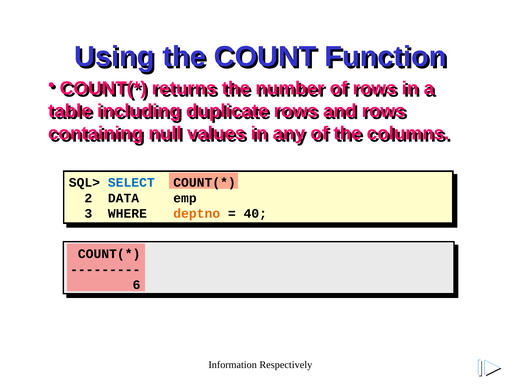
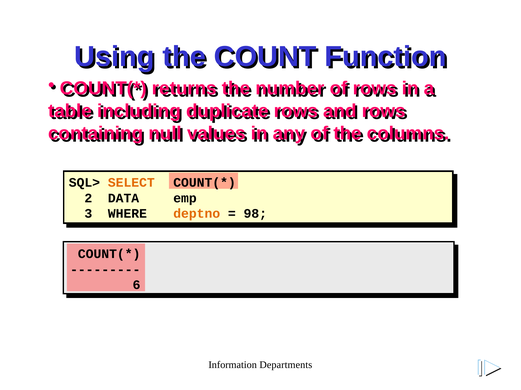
SELECT colour: blue -> orange
40: 40 -> 98
Respectively: Respectively -> Departments
